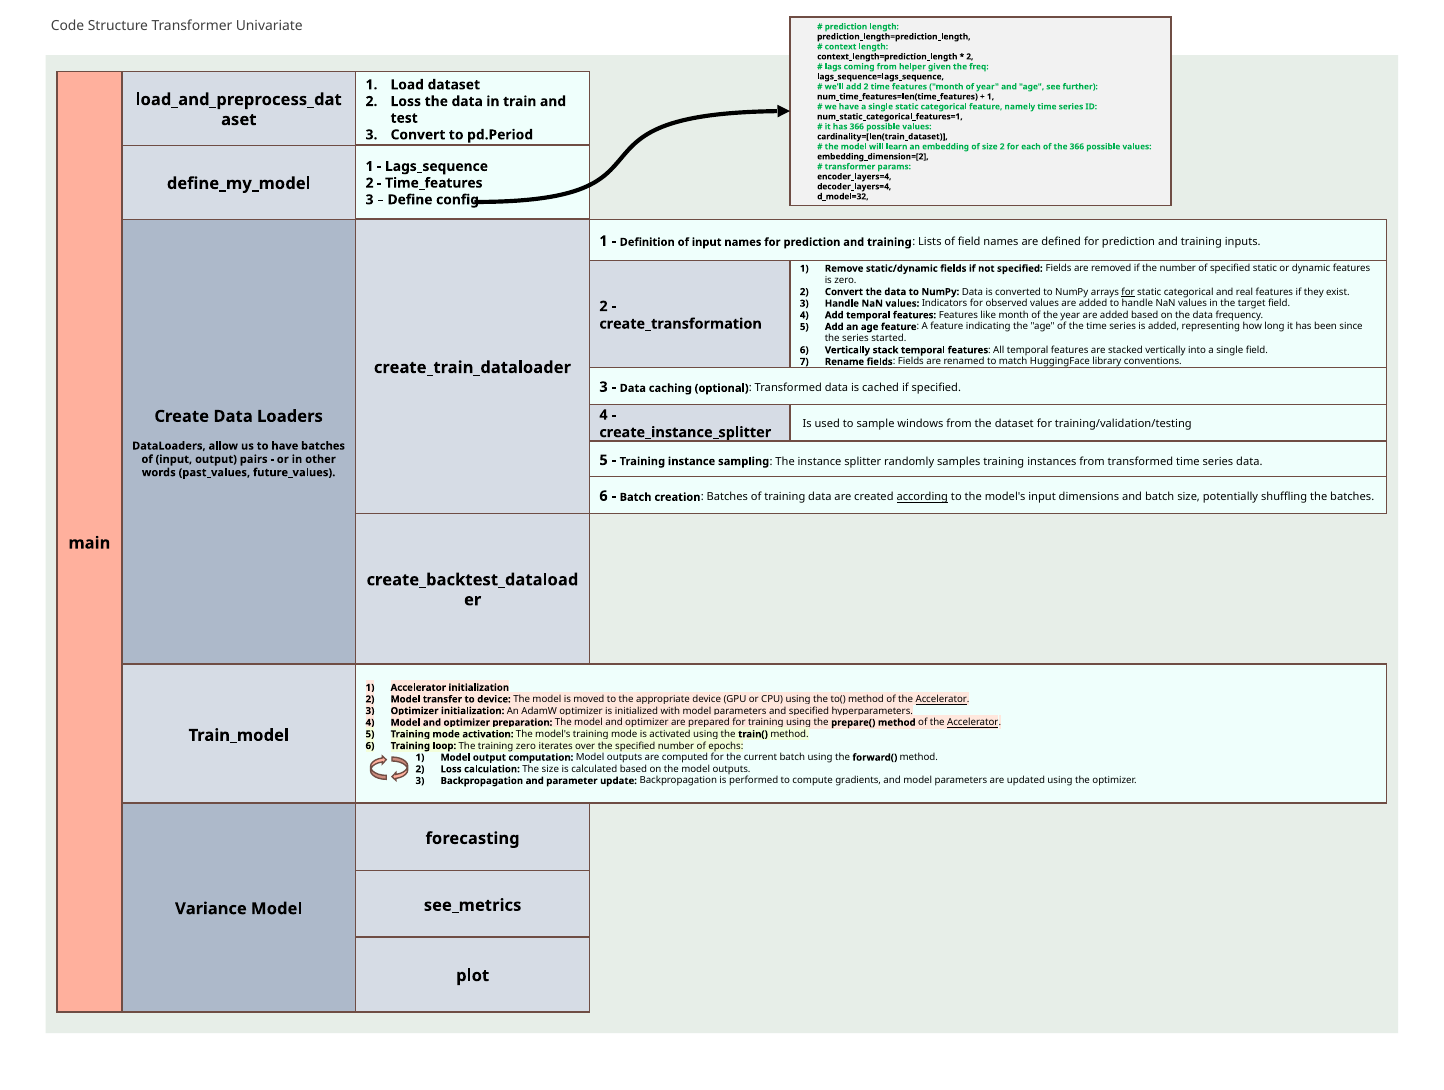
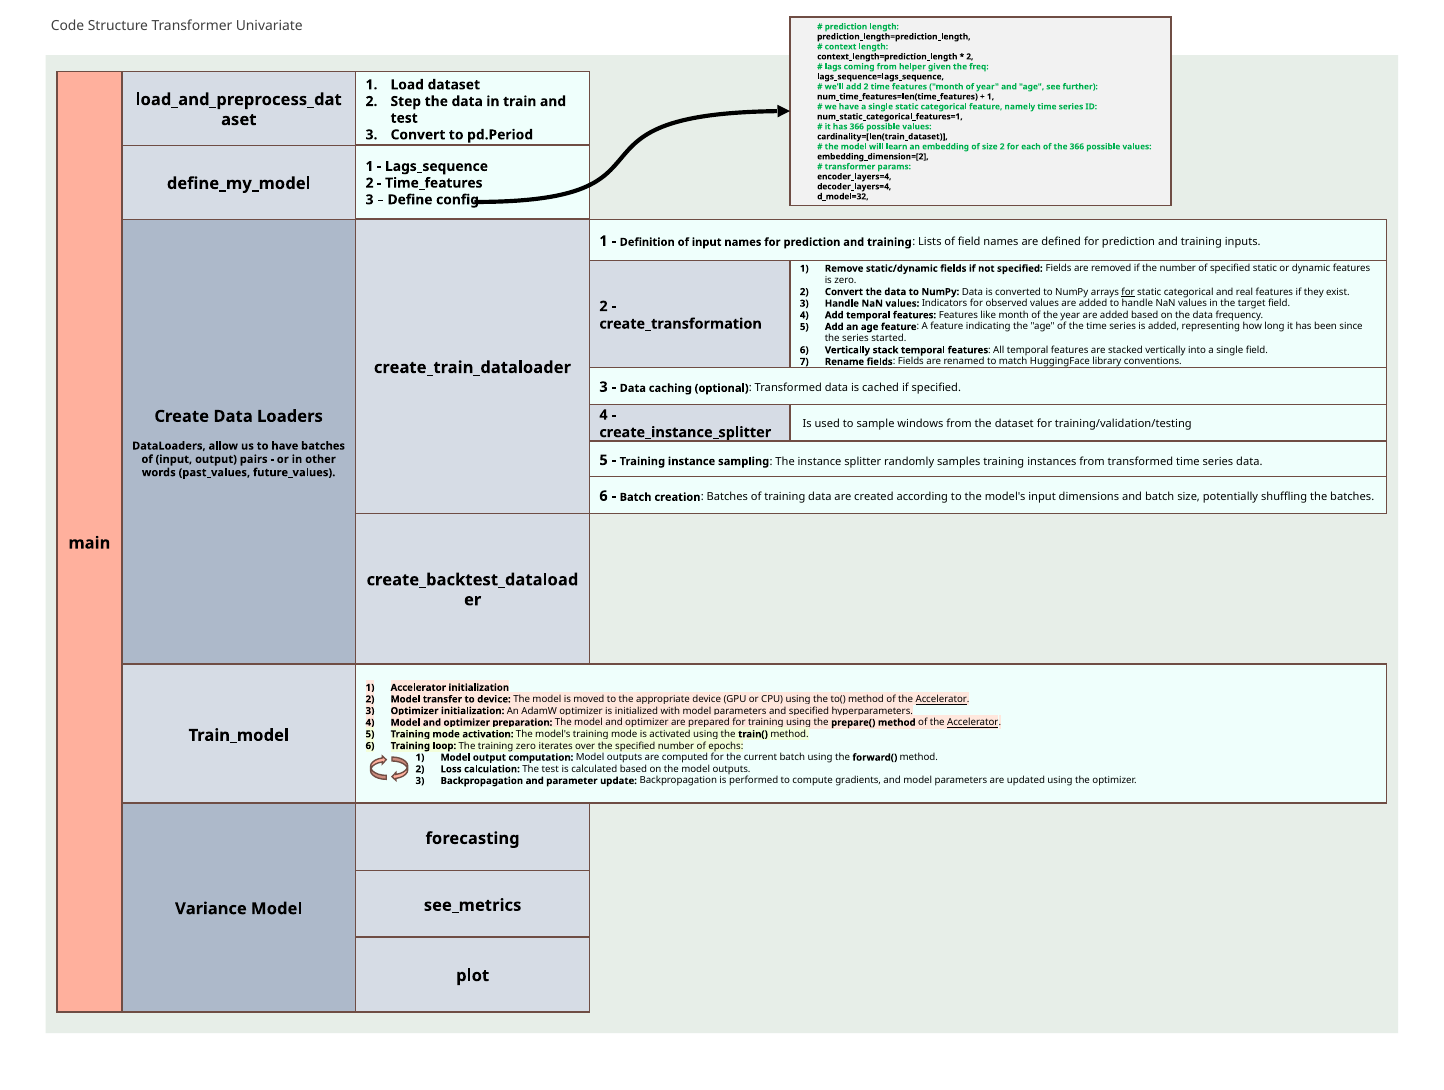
Loss at (406, 101): Loss -> Step
according underline: present -> none
The size: size -> test
